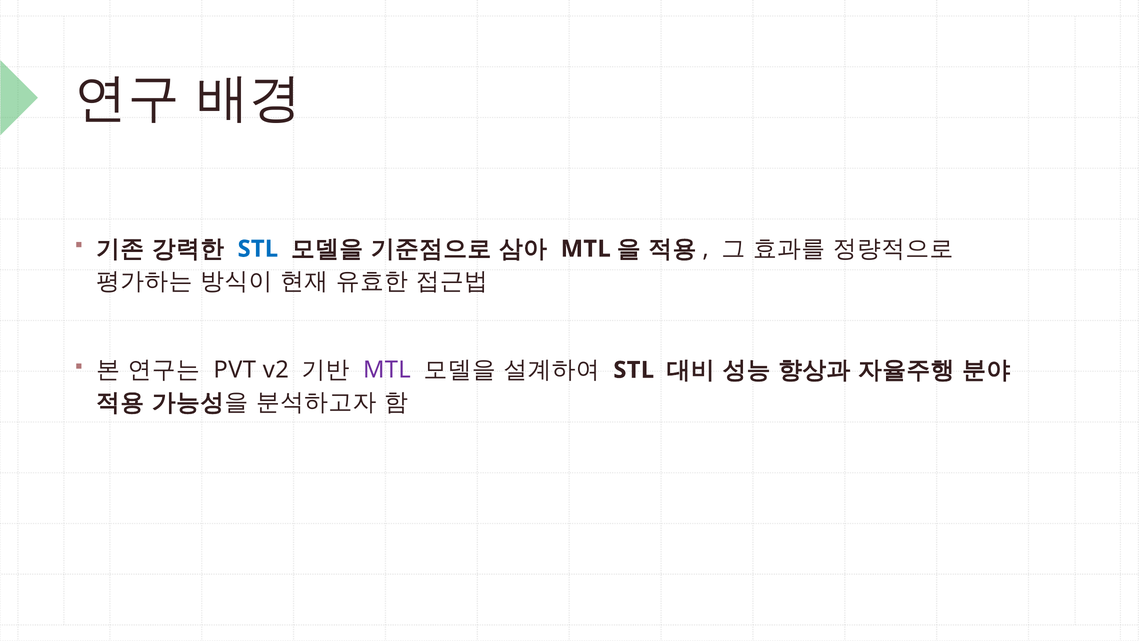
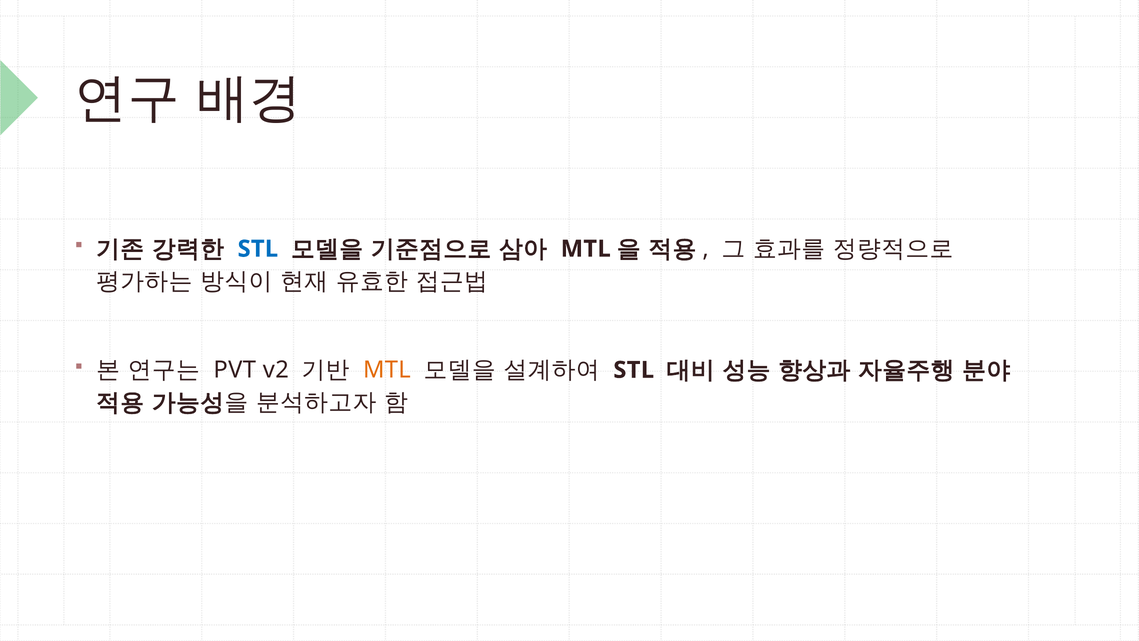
MTL at (387, 370) colour: purple -> orange
